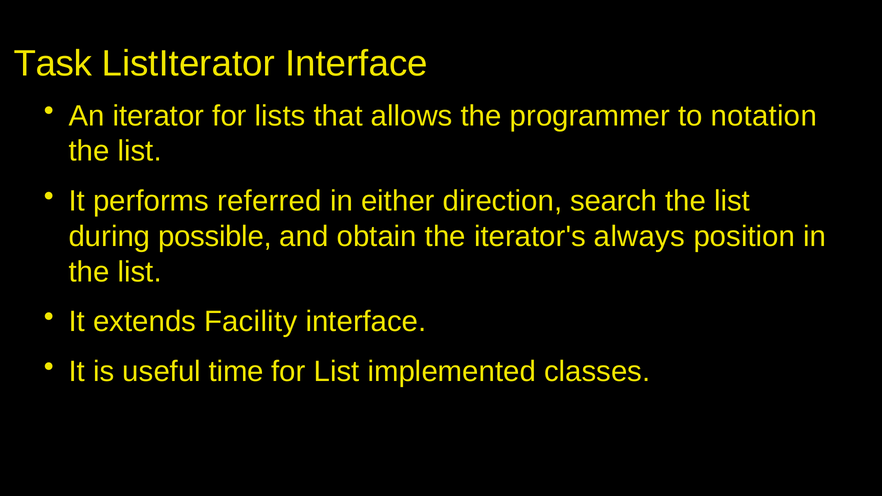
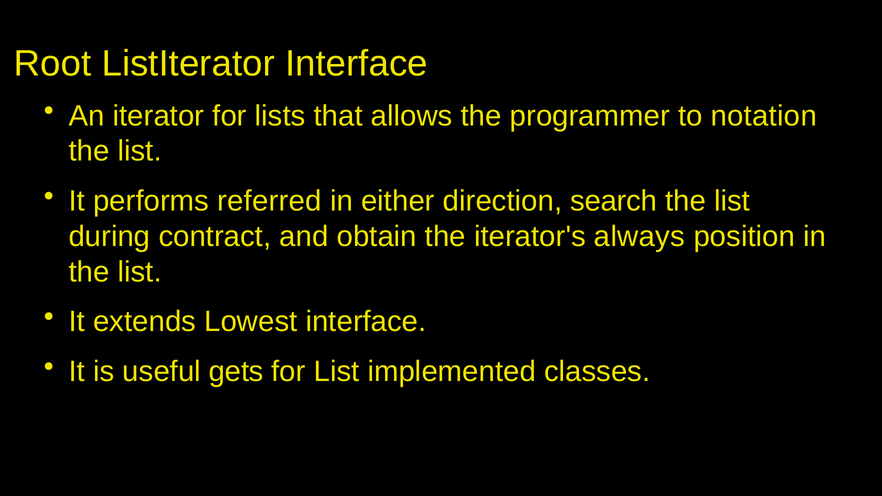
Task: Task -> Root
possible: possible -> contract
Facility: Facility -> Lowest
time: time -> gets
